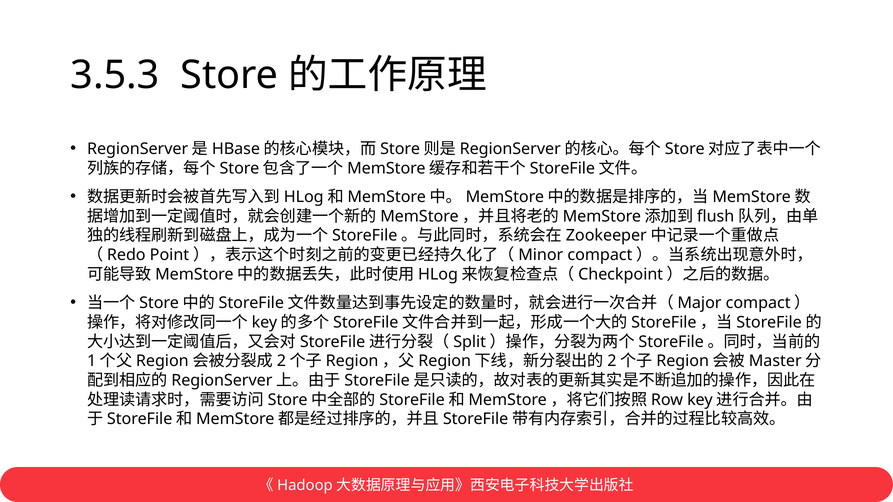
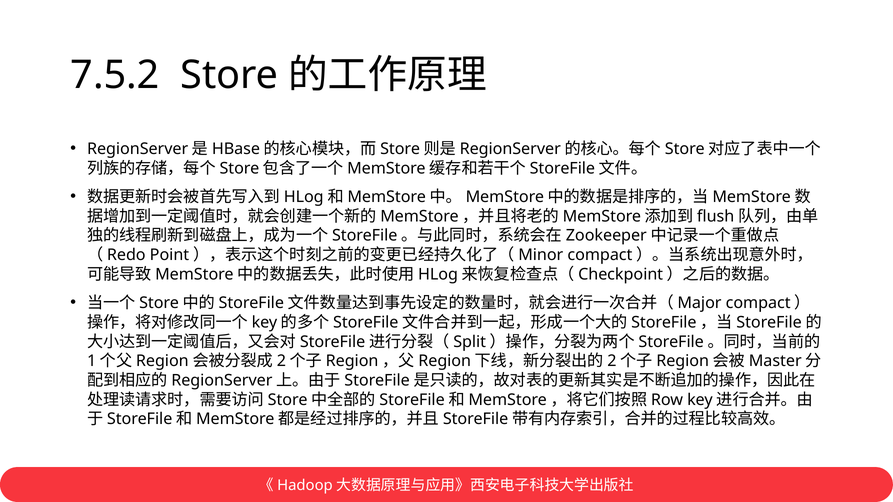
3.5.3: 3.5.3 -> 7.5.2
